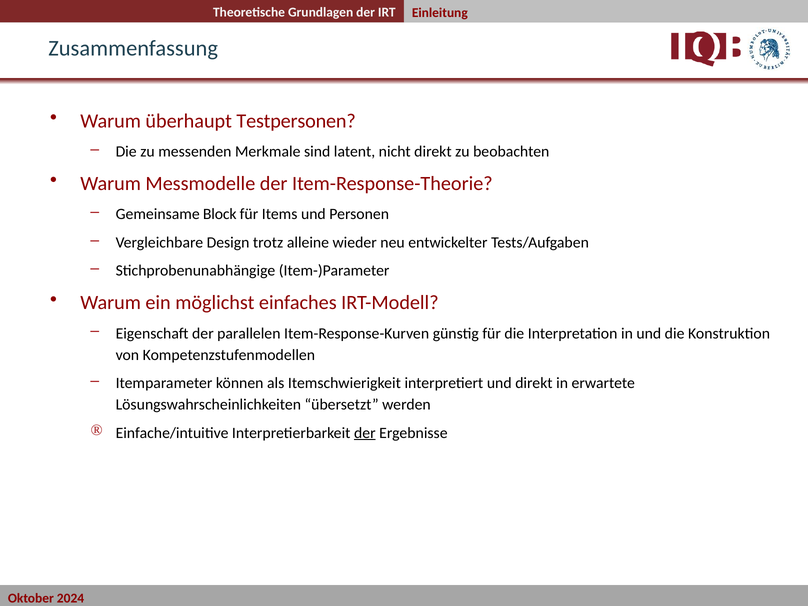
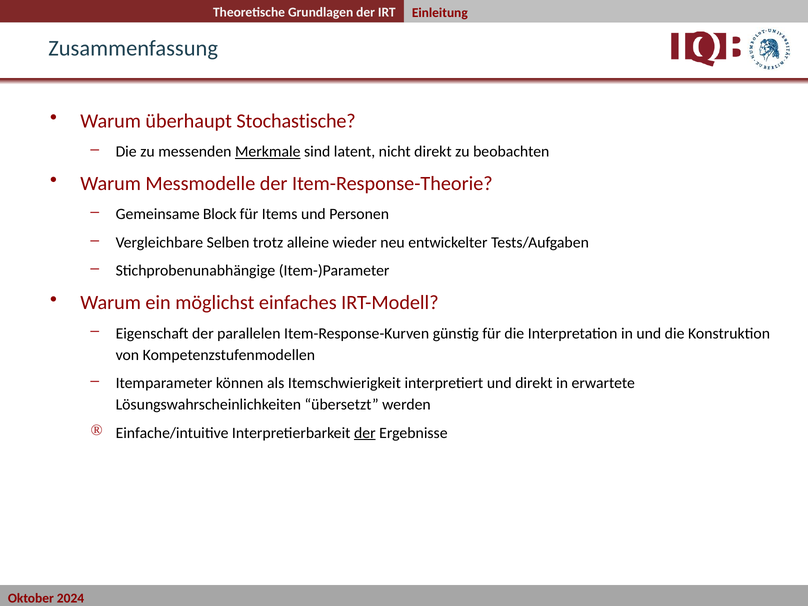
Testpersonen: Testpersonen -> Stochastische
Merkmale underline: none -> present
Design: Design -> Selben
